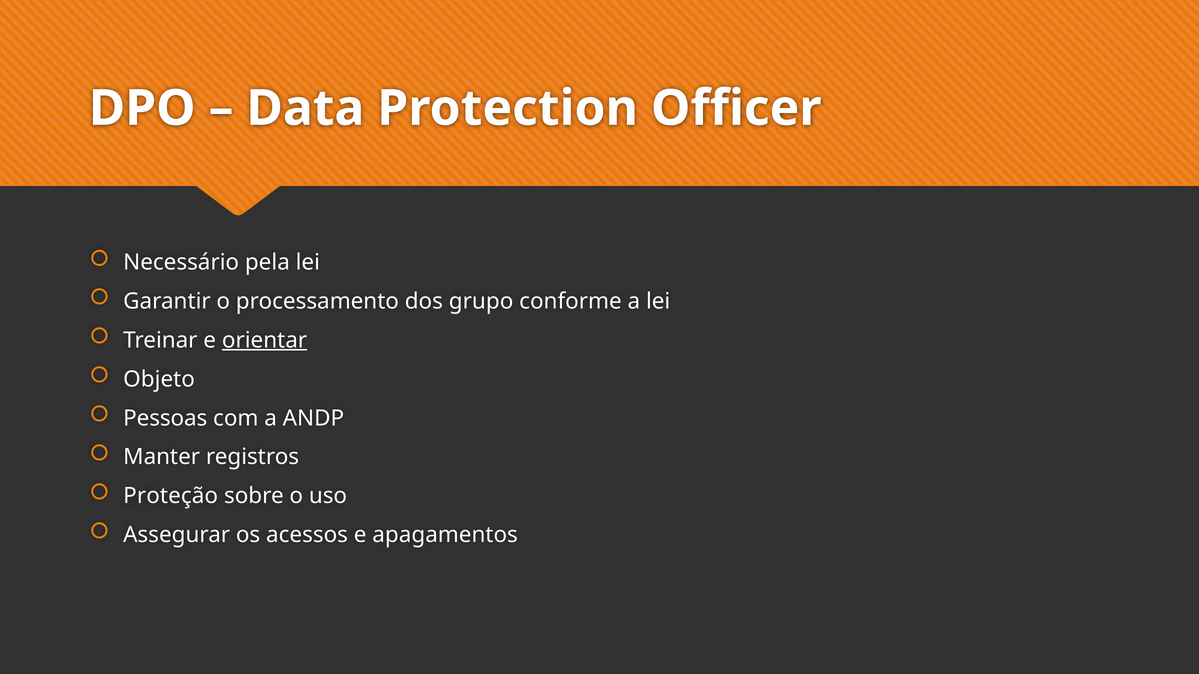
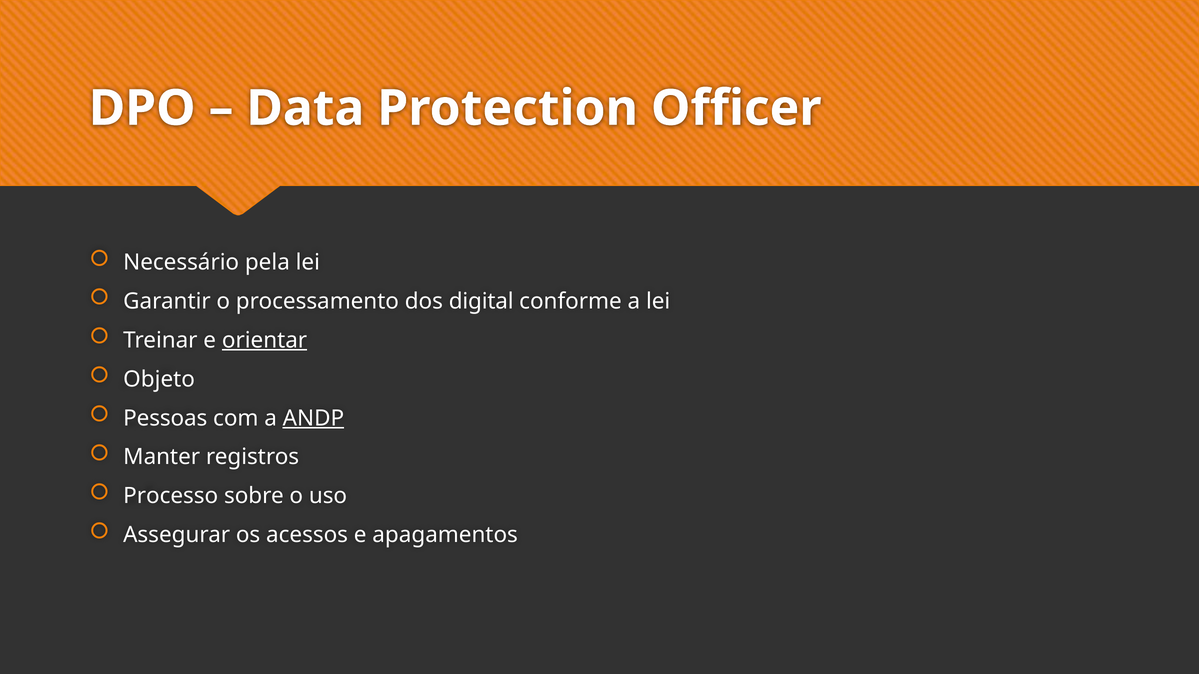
grupo: grupo -> digital
ANDP underline: none -> present
Proteção: Proteção -> Processo
